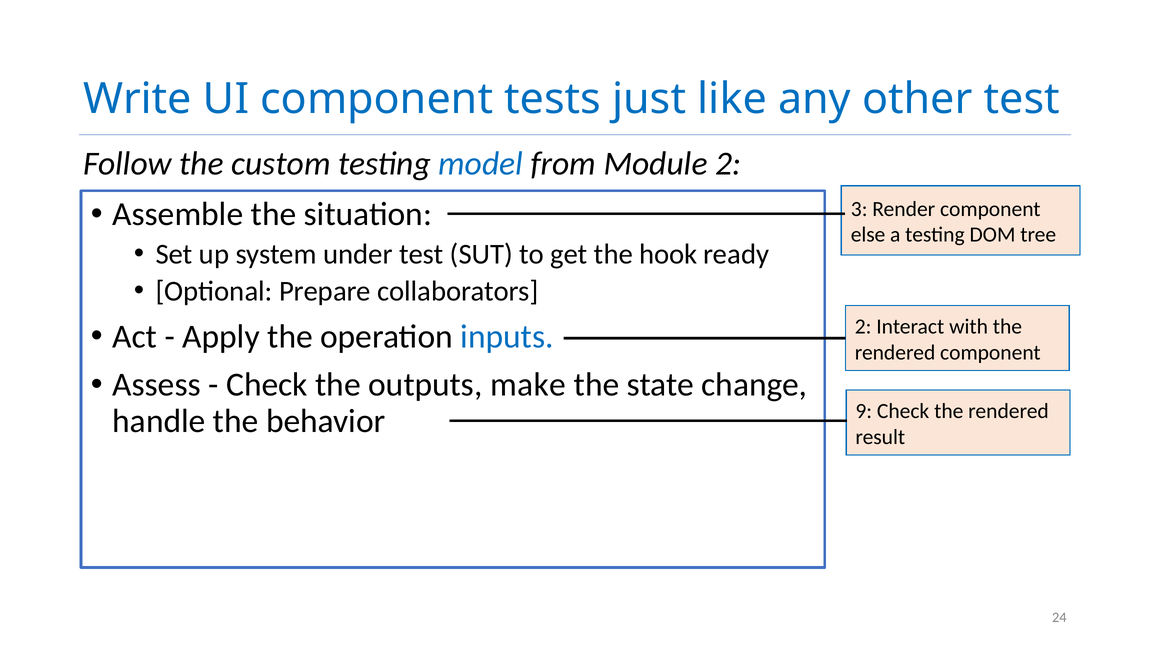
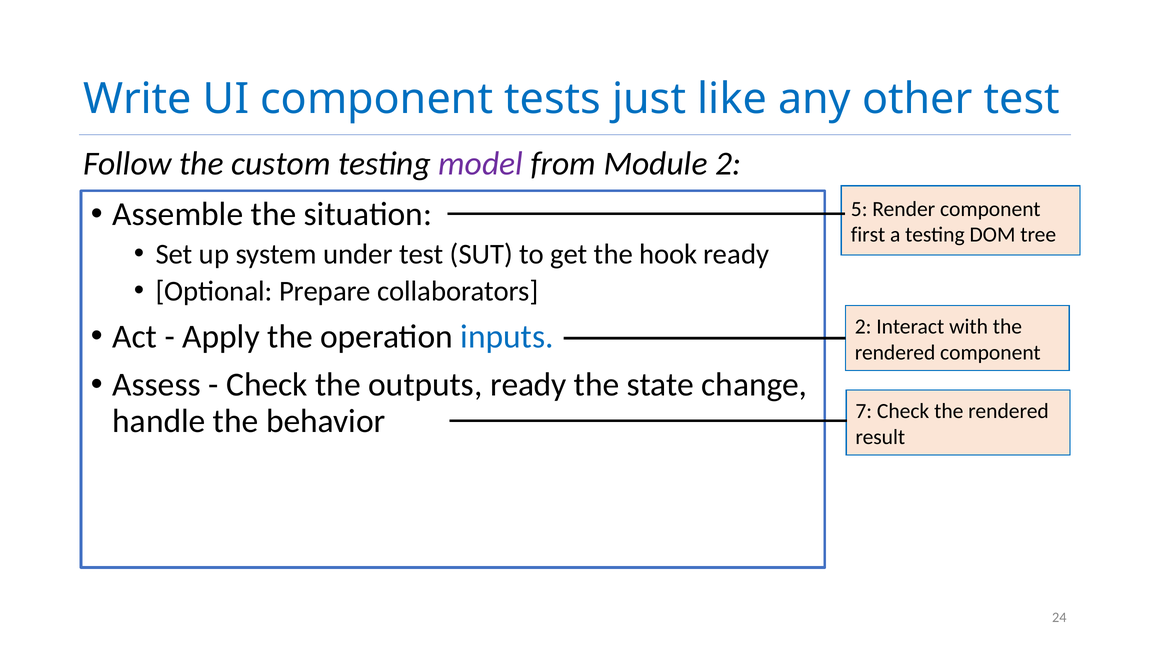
model colour: blue -> purple
3: 3 -> 5
else: else -> first
outputs make: make -> ready
9: 9 -> 7
